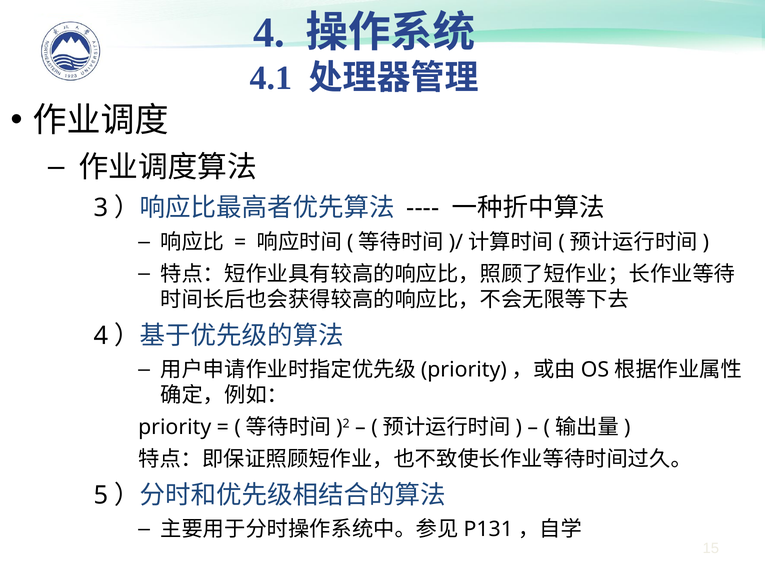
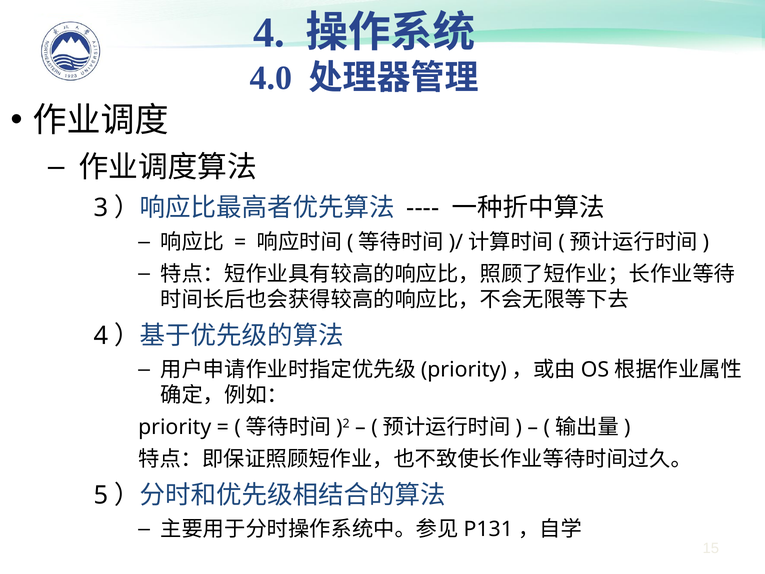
4.1: 4.1 -> 4.0
